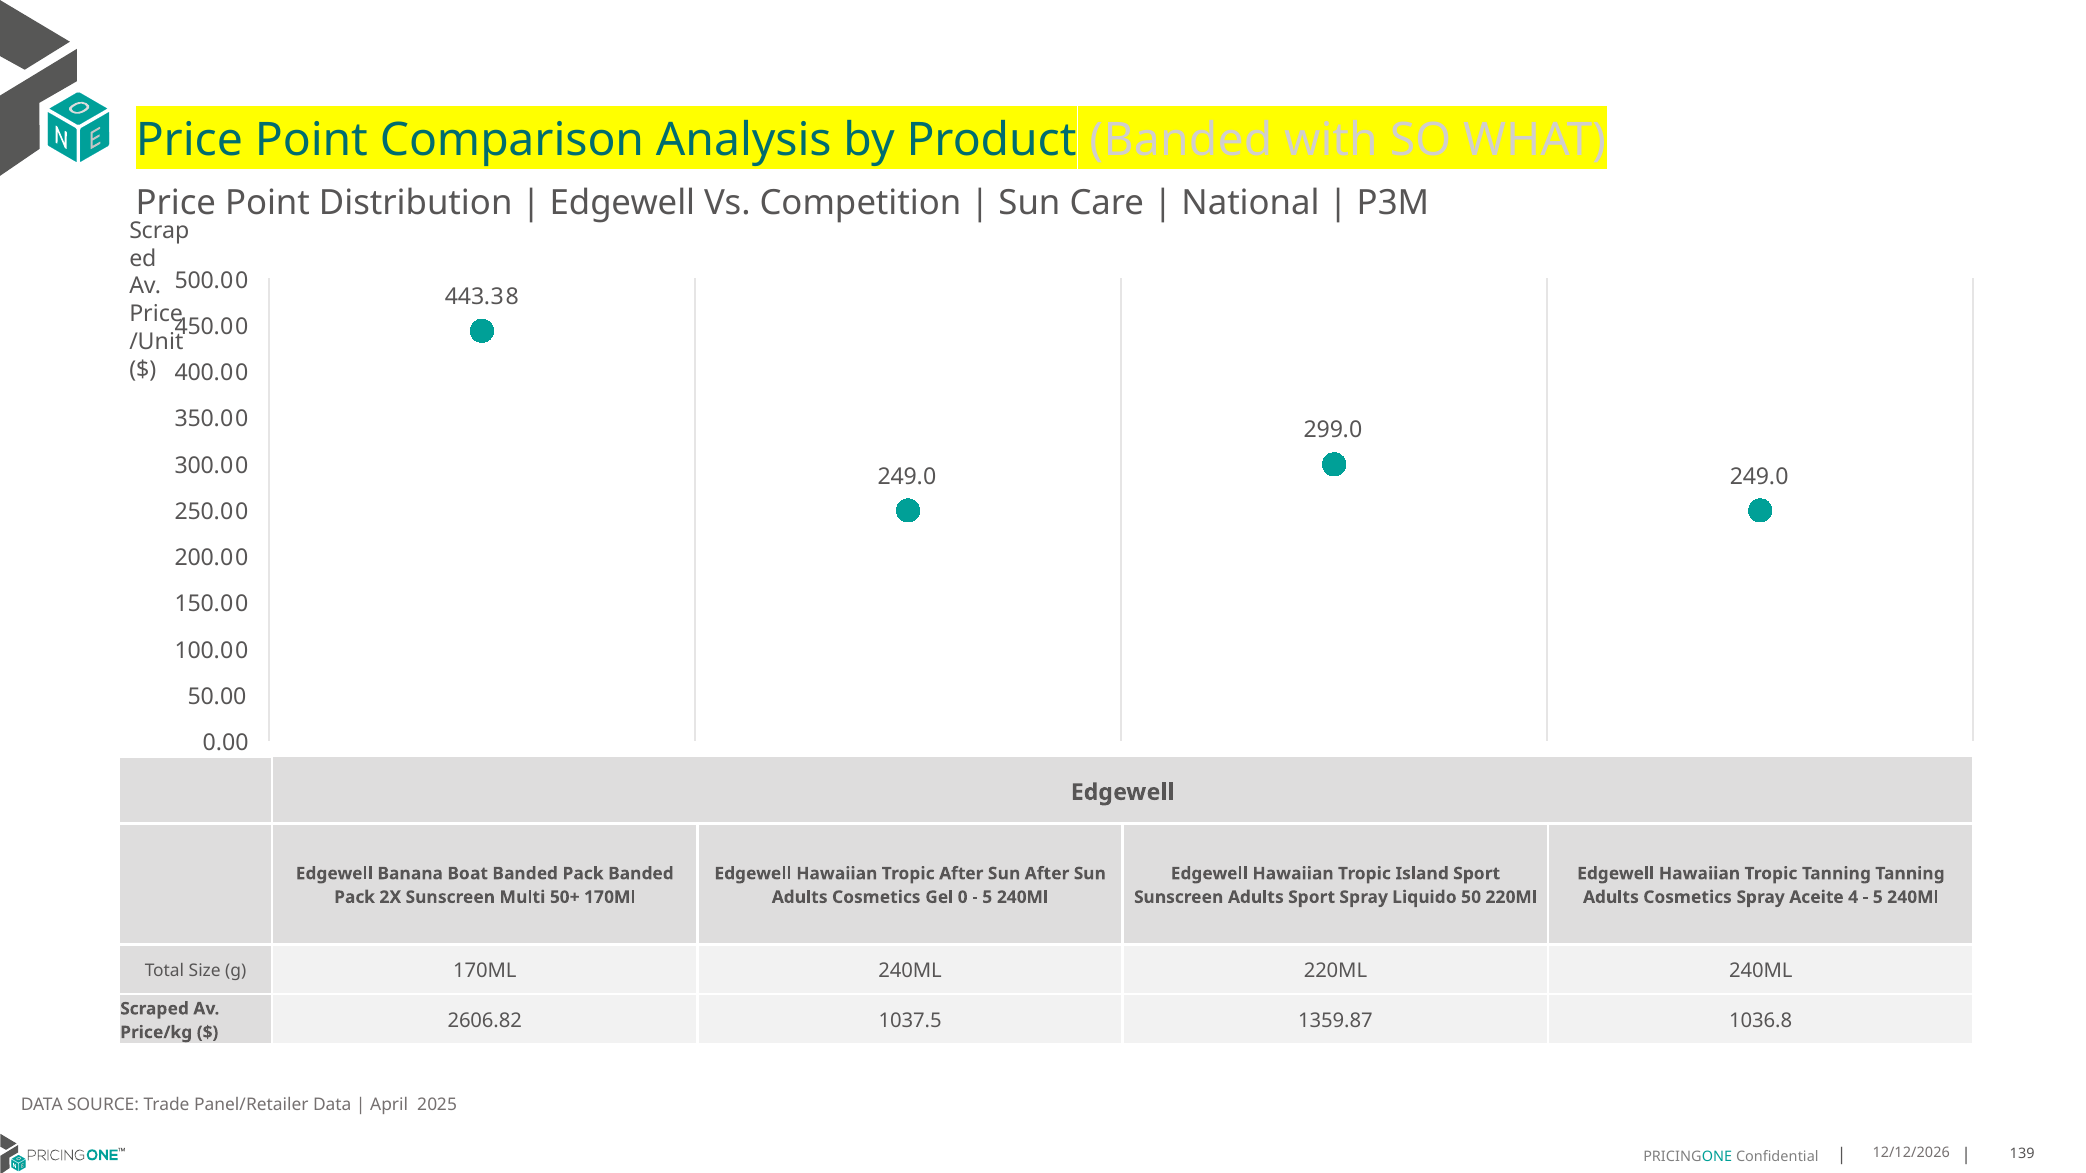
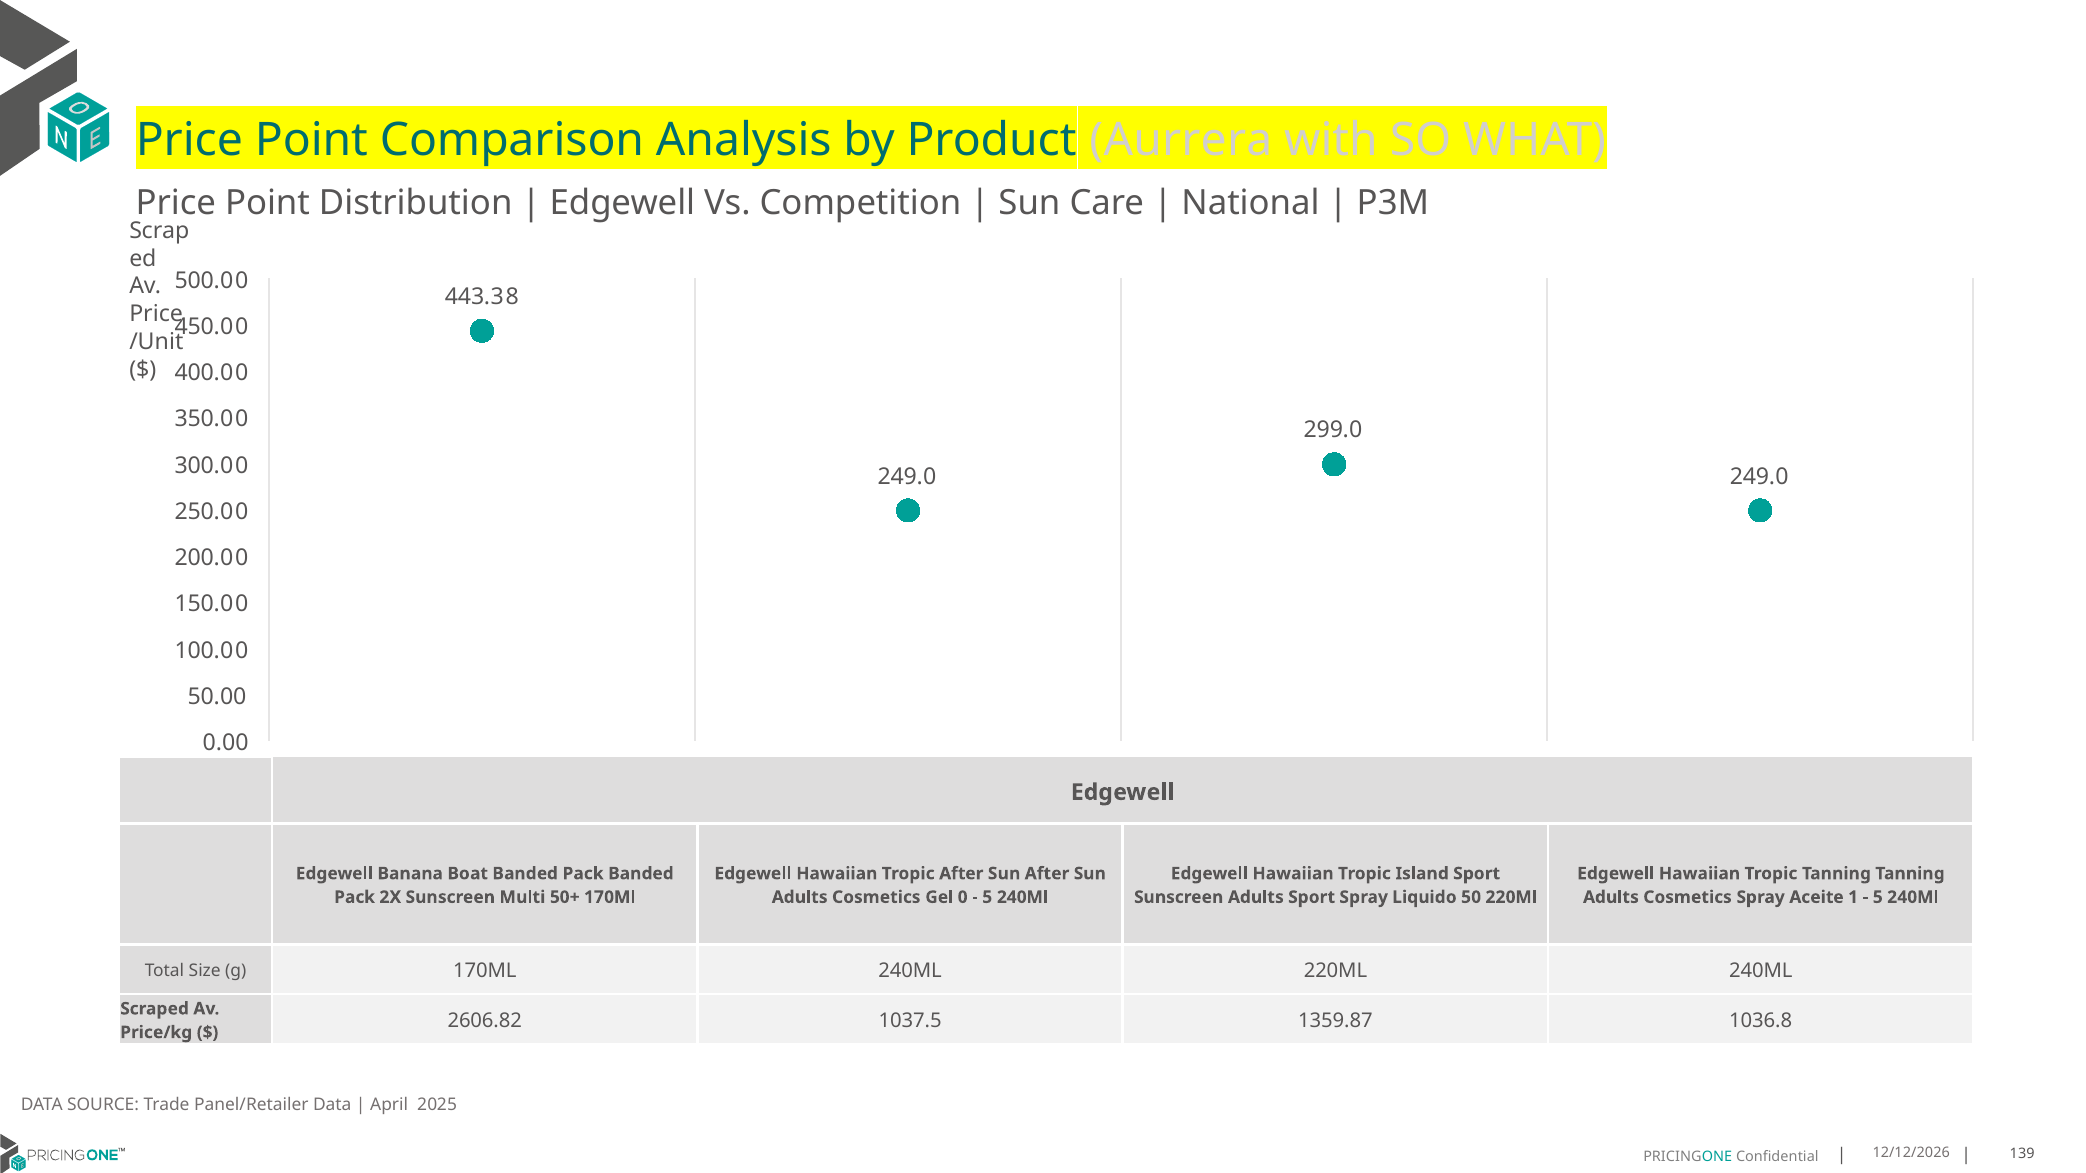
Product Banded: Banded -> Aurrera
4: 4 -> 1
